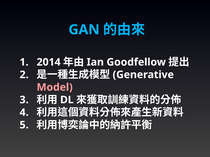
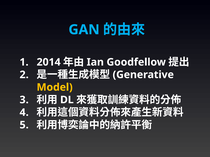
Model colour: pink -> yellow
